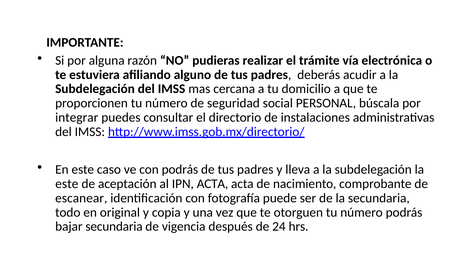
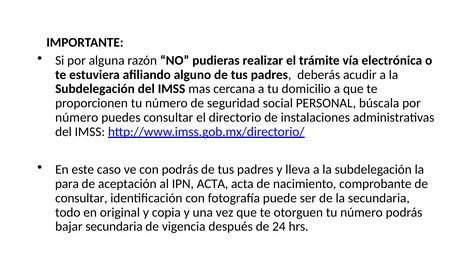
integrar at (77, 118): integrar -> número
este at (67, 184): este -> para
escanear at (81, 198): escanear -> consultar
